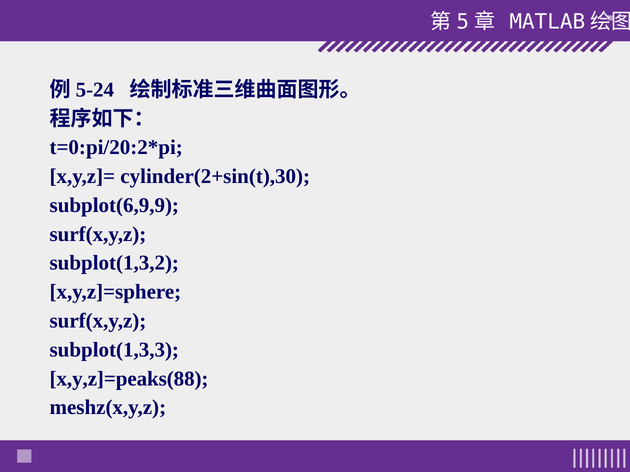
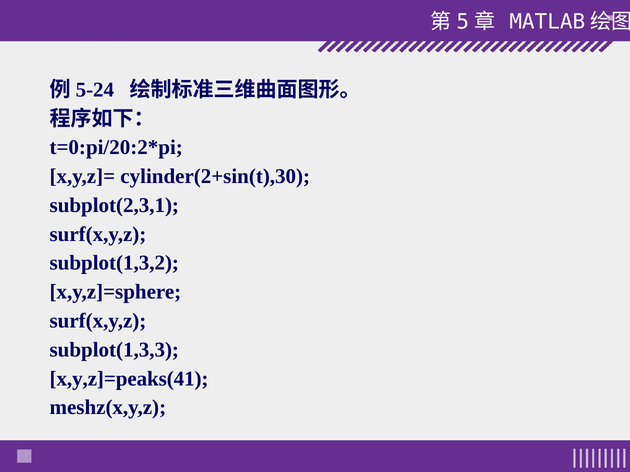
subplot(6,9,9: subplot(6,9,9 -> subplot(2,3,1
x,y,z]=peaks(88: x,y,z]=peaks(88 -> x,y,z]=peaks(41
